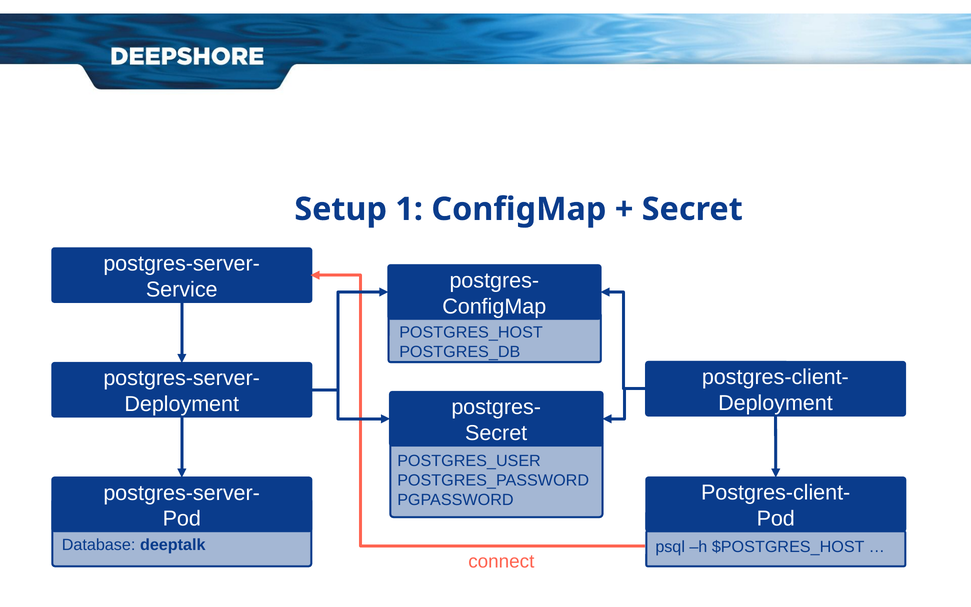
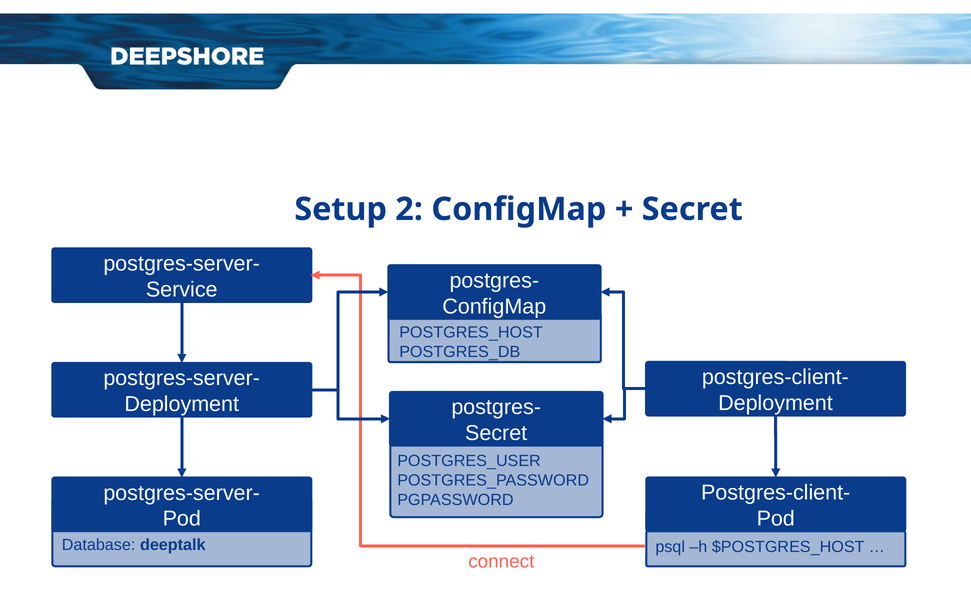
1: 1 -> 2
